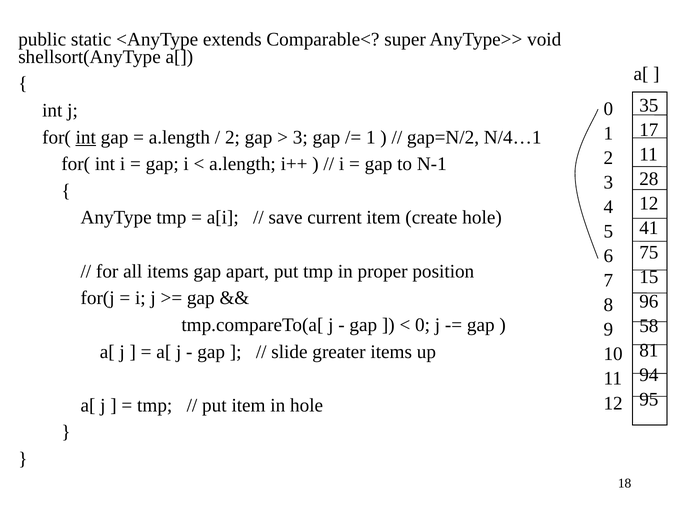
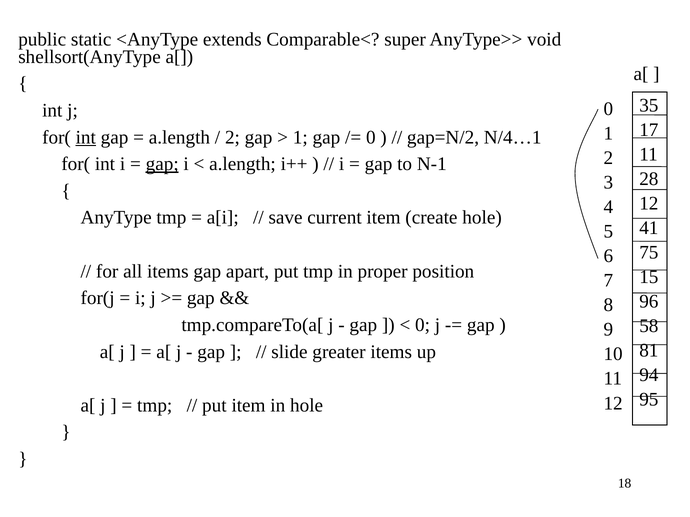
3 at (300, 137): 3 -> 1
1 at (371, 137): 1 -> 0
gap at (162, 164) underline: none -> present
